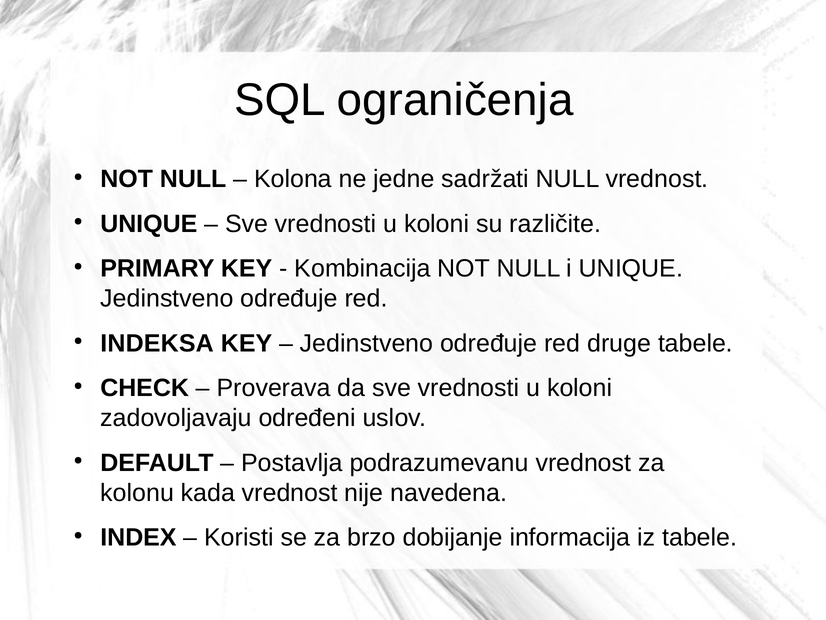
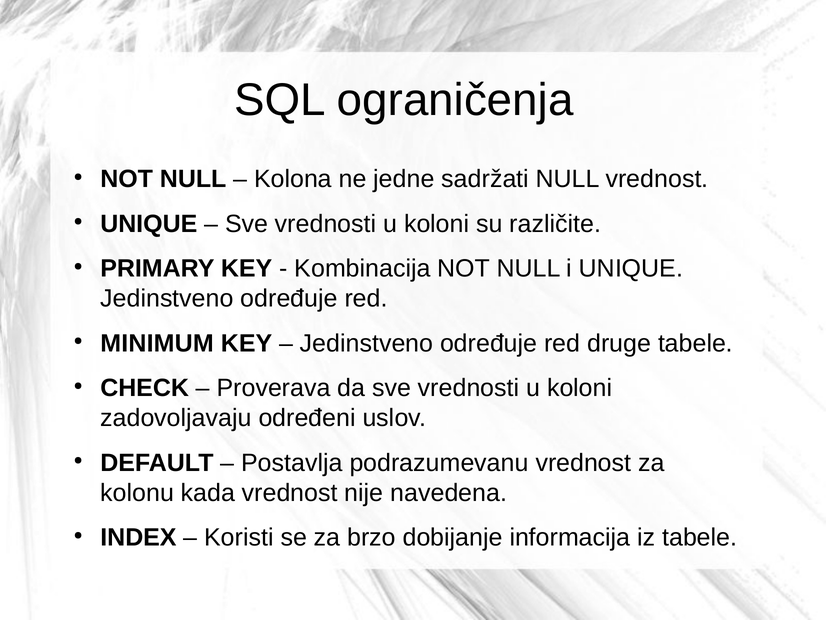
INDEKSA: INDEKSA -> MINIMUM
